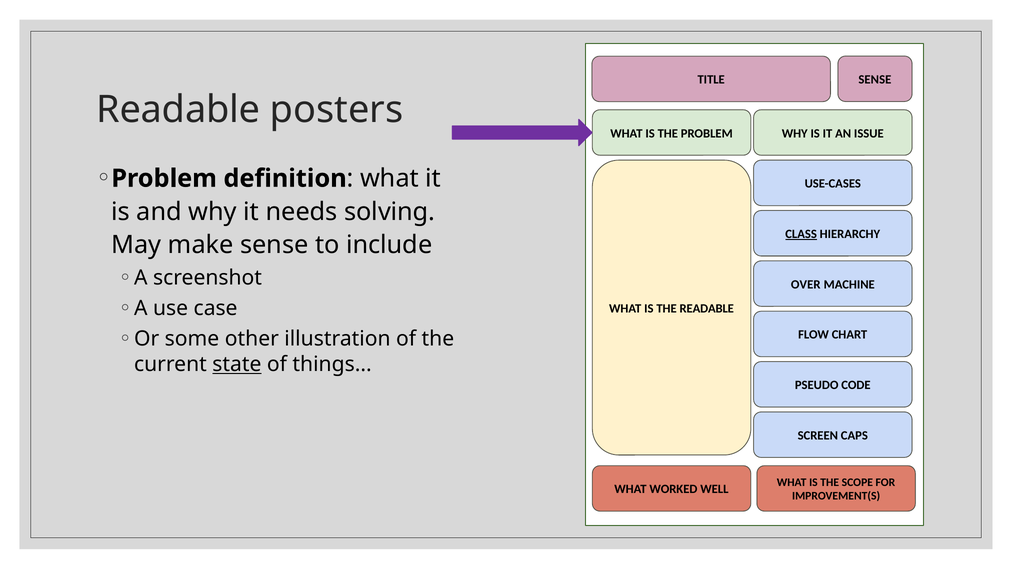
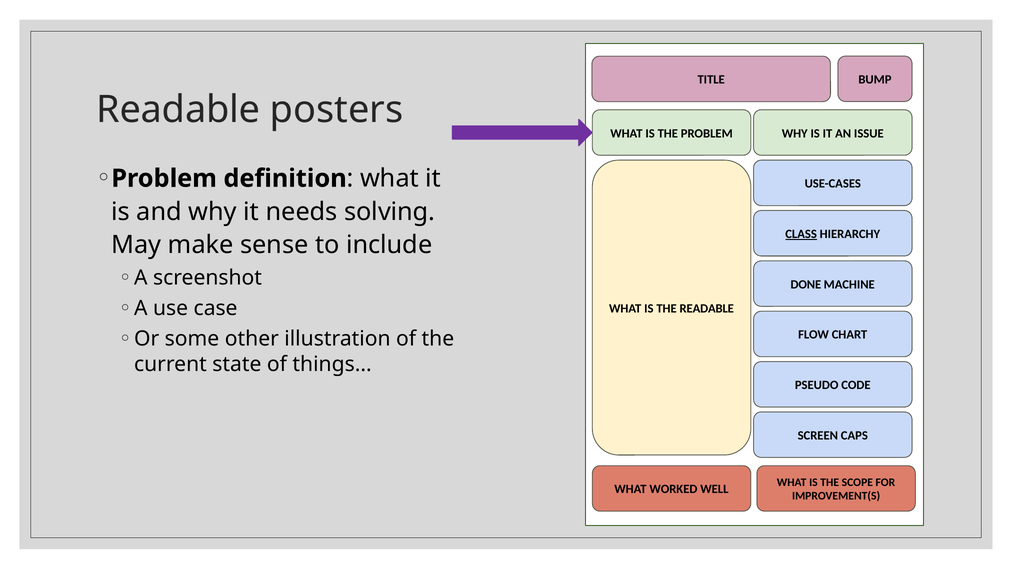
SENSE at (875, 80): SENSE -> BUMP
OVER: OVER -> DONE
state underline: present -> none
